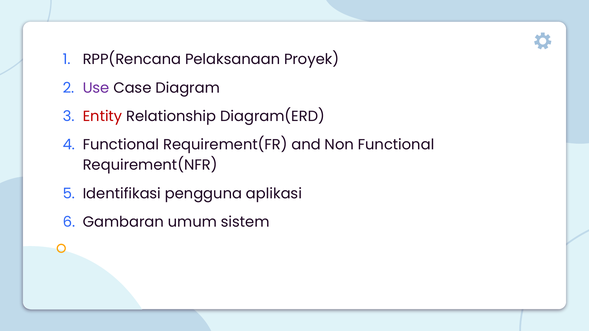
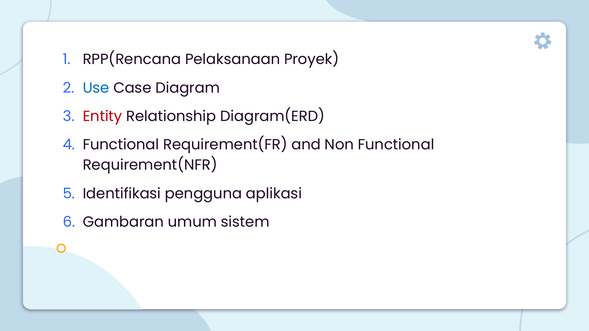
Use colour: purple -> blue
